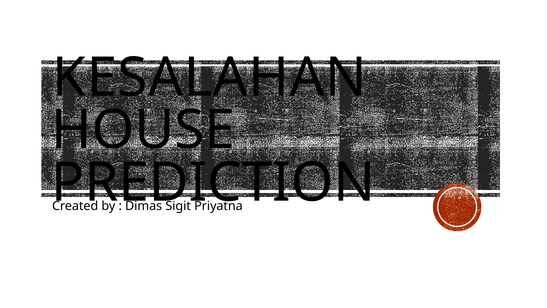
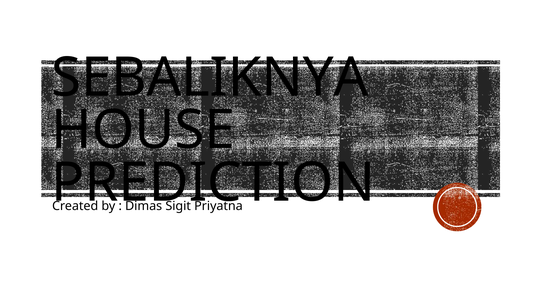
KESALAHAN: KESALAHAN -> SEBALIKNYA
